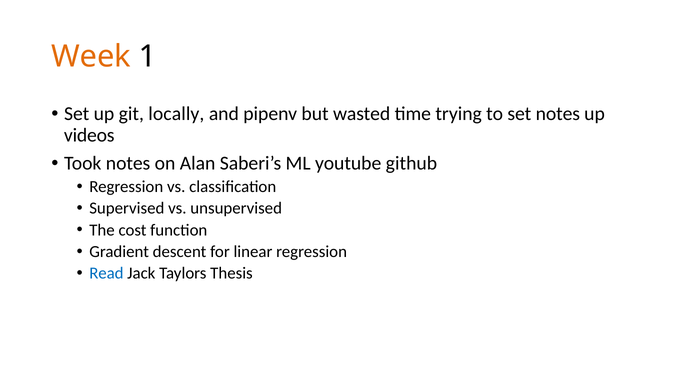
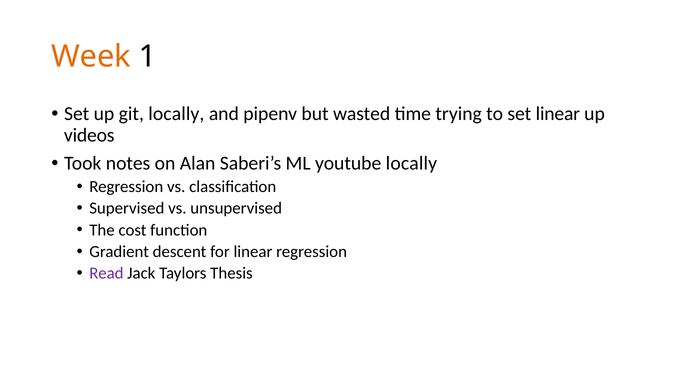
set notes: notes -> linear
youtube github: github -> locally
Read colour: blue -> purple
